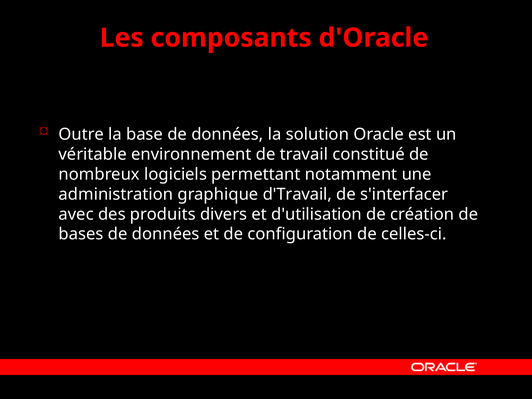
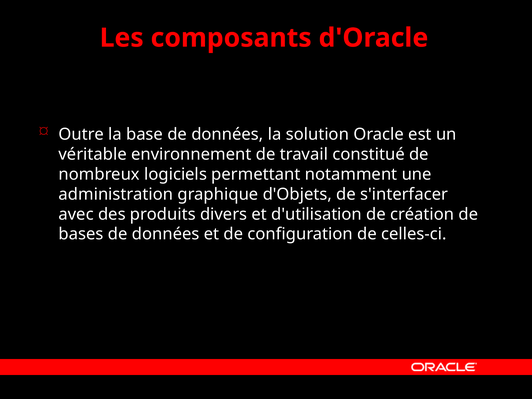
d'Travail: d'Travail -> d'Objets
